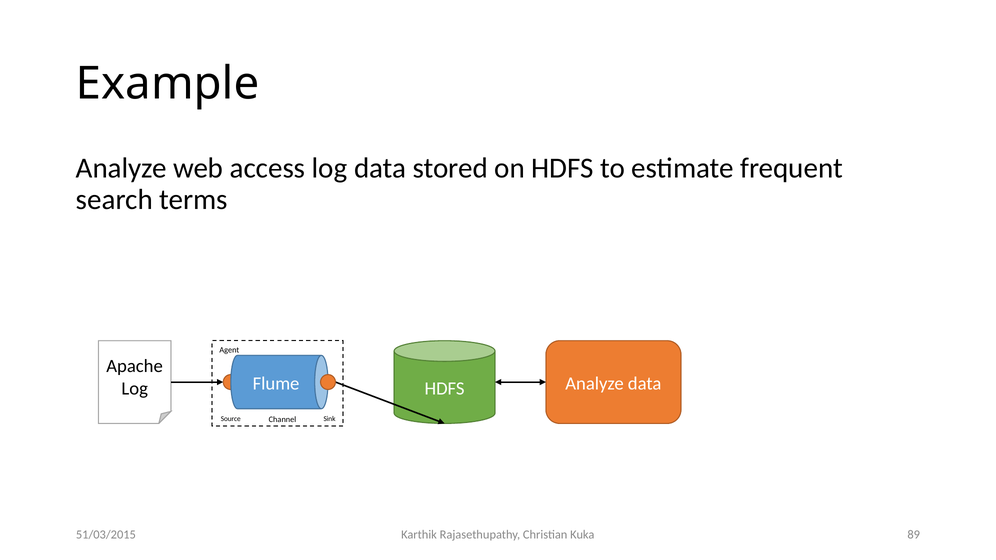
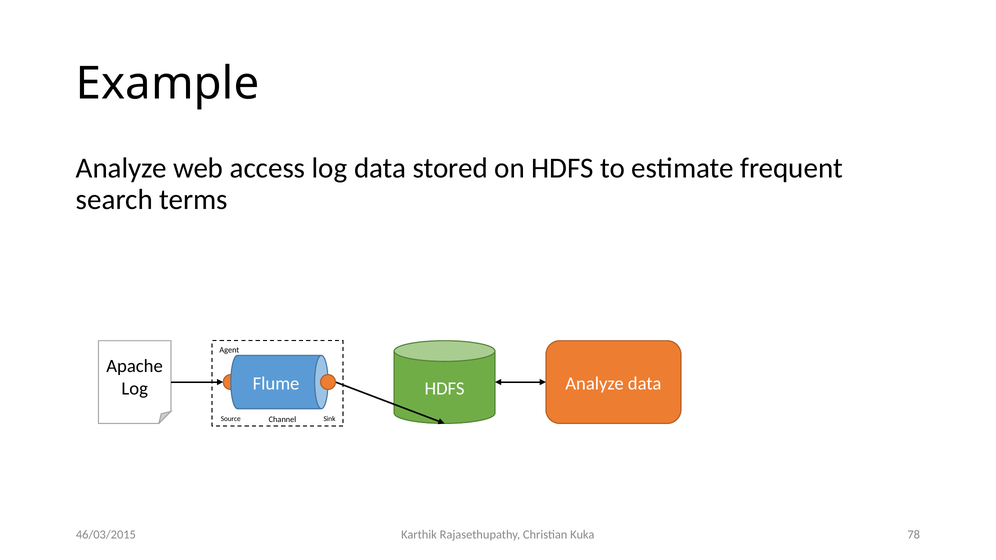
89: 89 -> 78
51/03/2015: 51/03/2015 -> 46/03/2015
